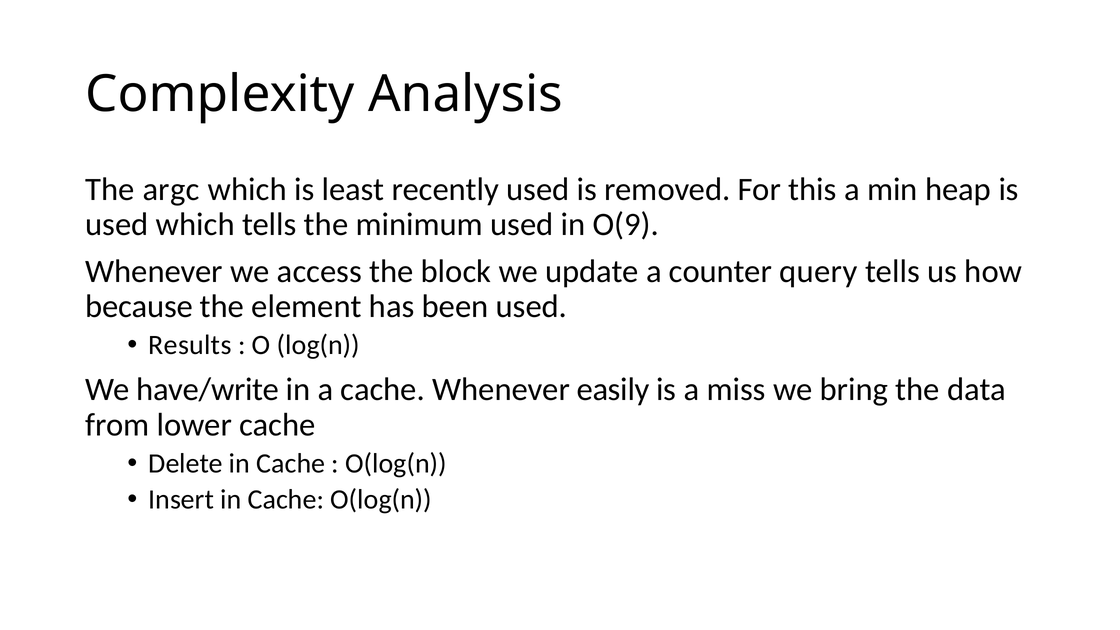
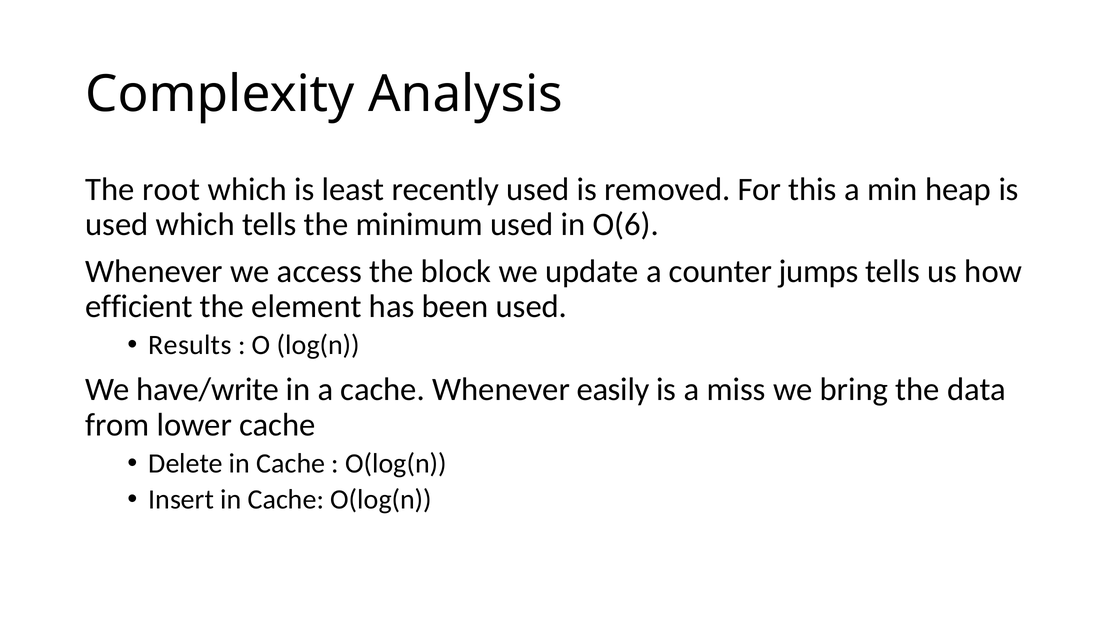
argc: argc -> root
O(9: O(9 -> O(6
query: query -> jumps
because: because -> efficient
